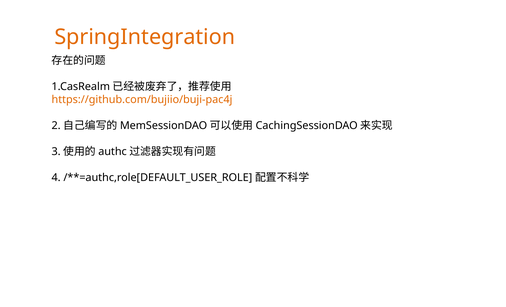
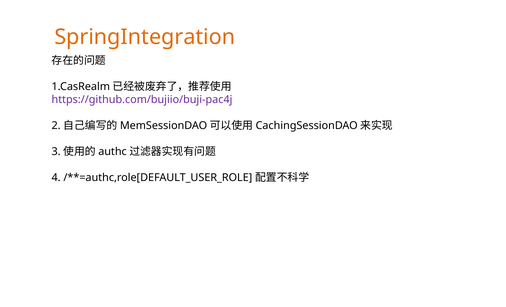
https://github.com/bujiio/buji-pac4j colour: orange -> purple
